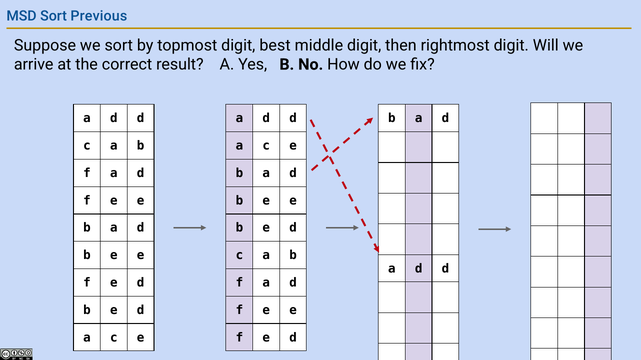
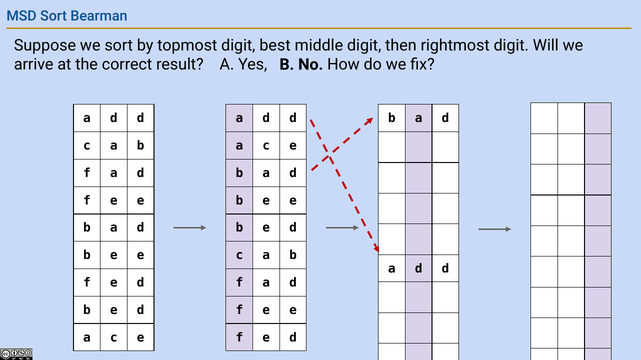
Previous: Previous -> Bearman
